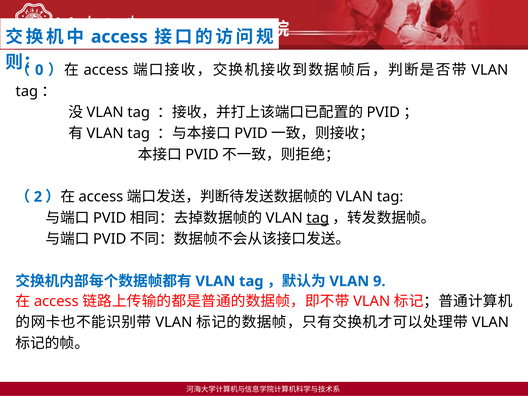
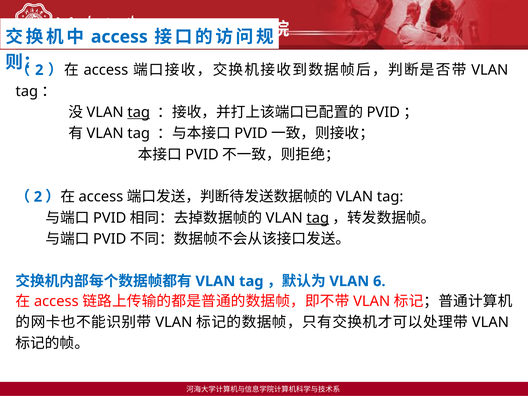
0 at (39, 70): 0 -> 2
tag at (139, 112) underline: none -> present
9: 9 -> 6
